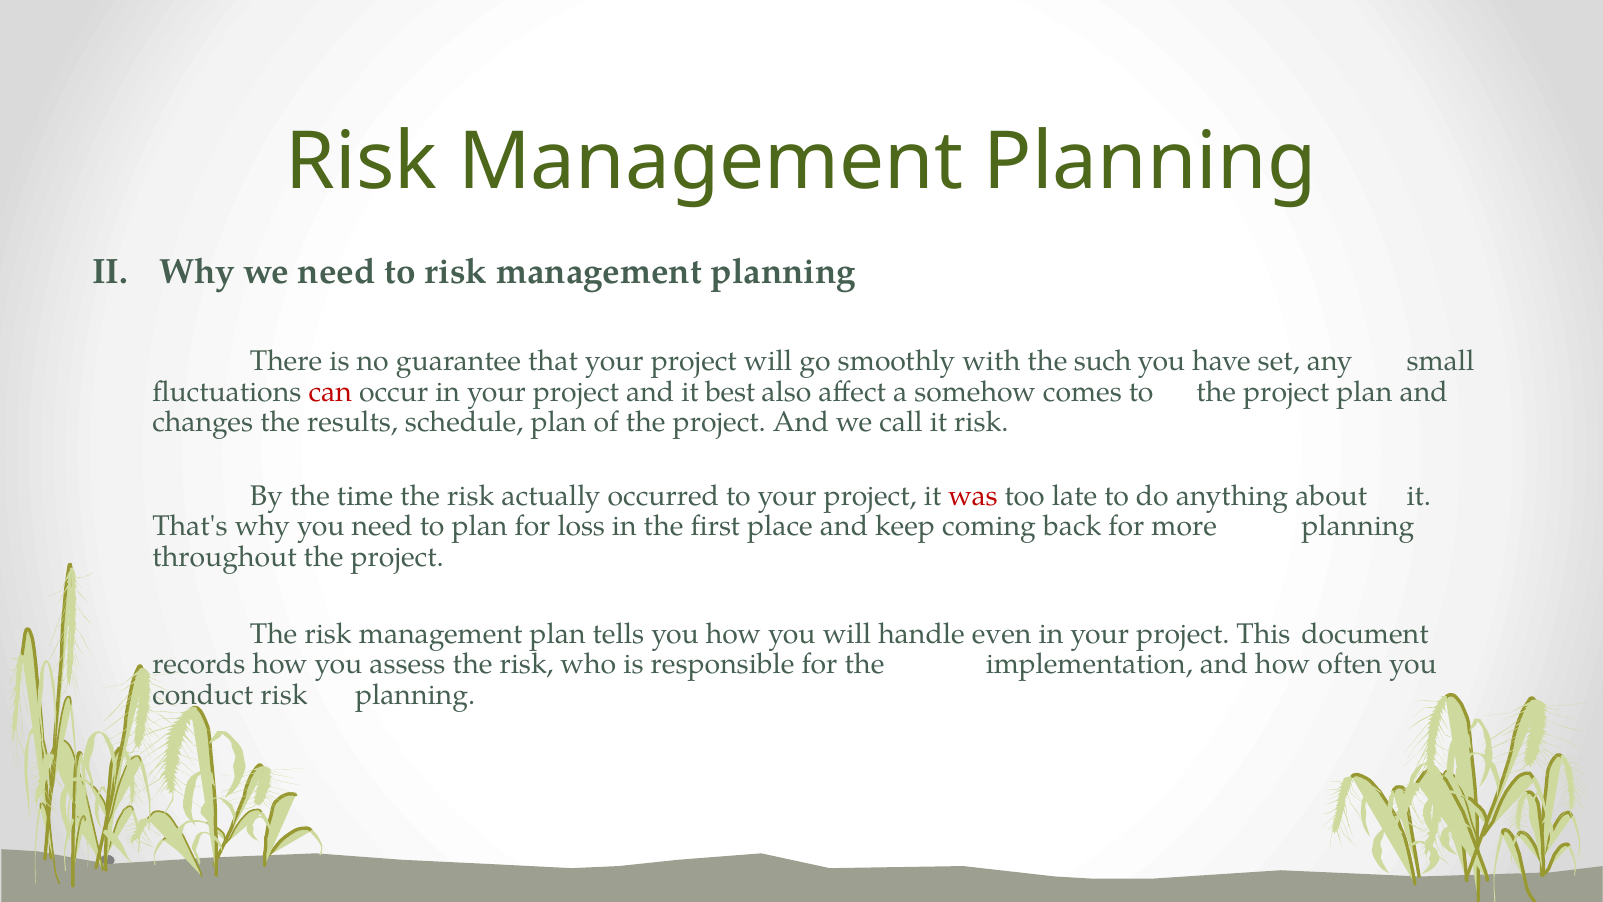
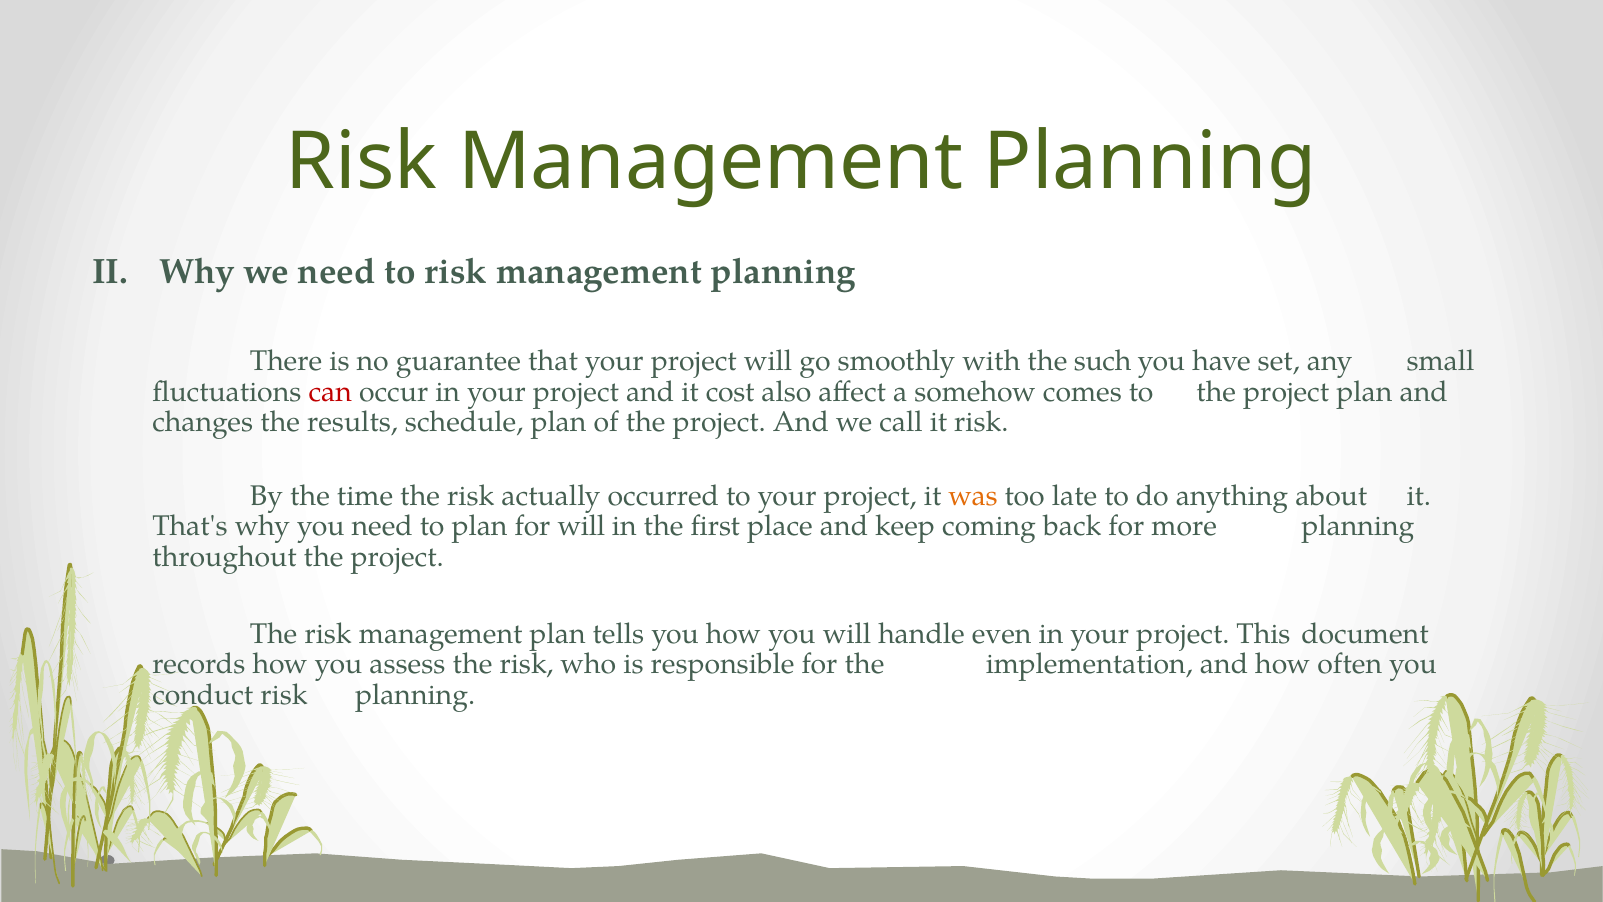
best: best -> cost
was colour: red -> orange
for loss: loss -> will
